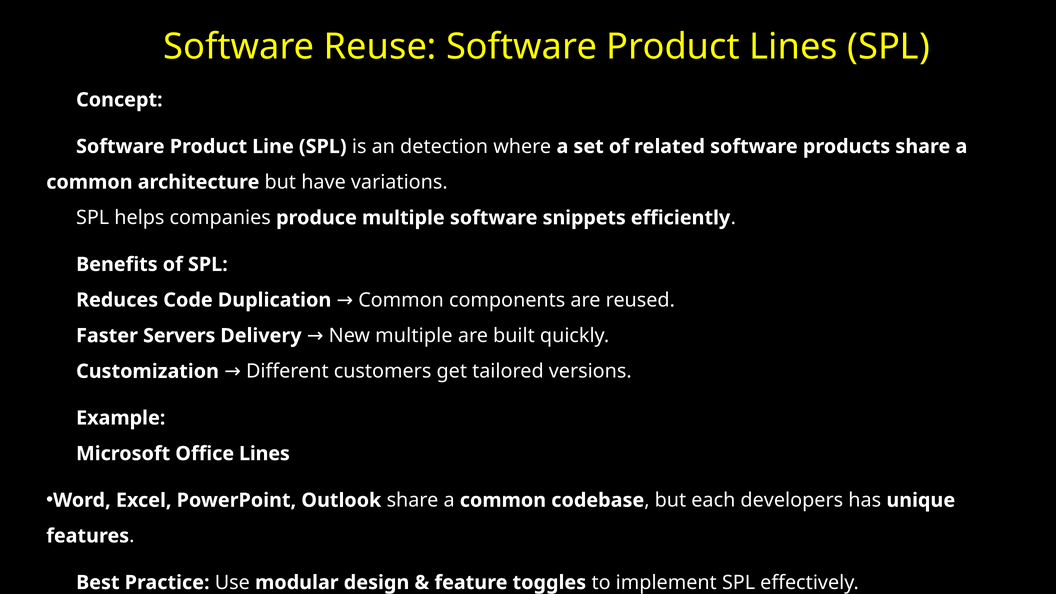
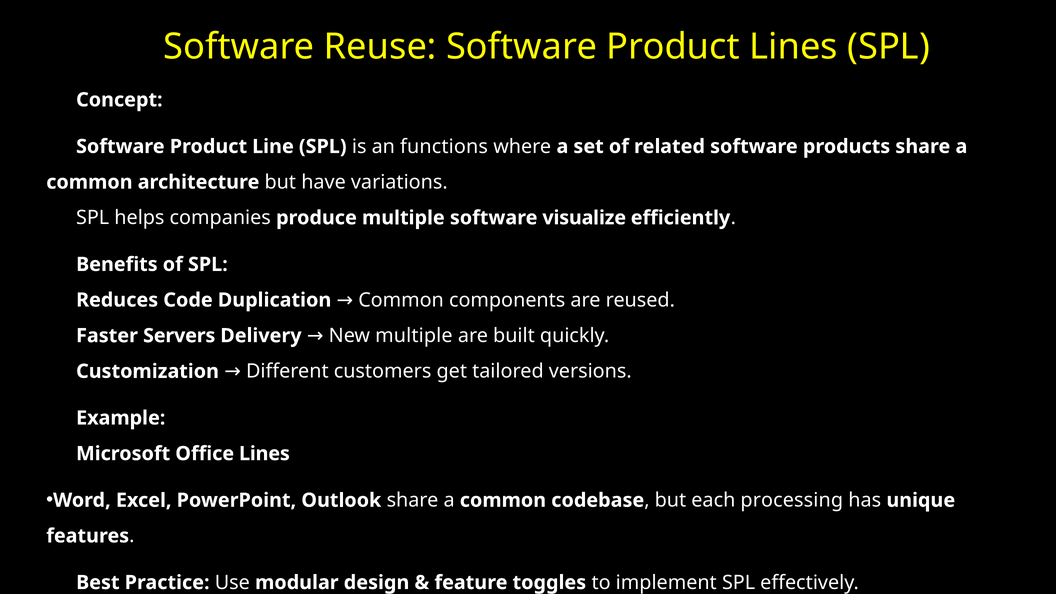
detection: detection -> functions
snippets: snippets -> visualize
developers: developers -> processing
